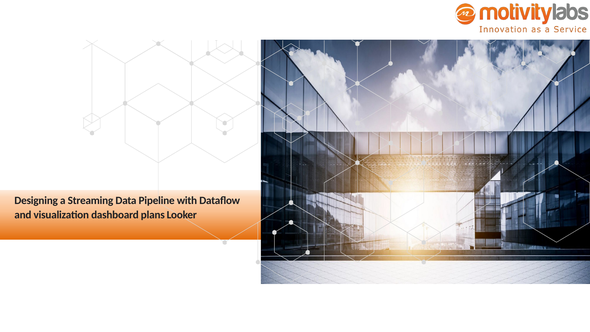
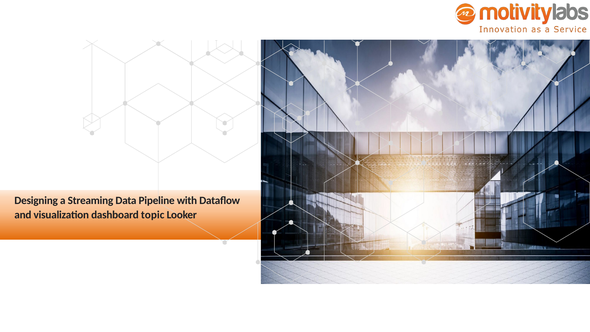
plans: plans -> topic
